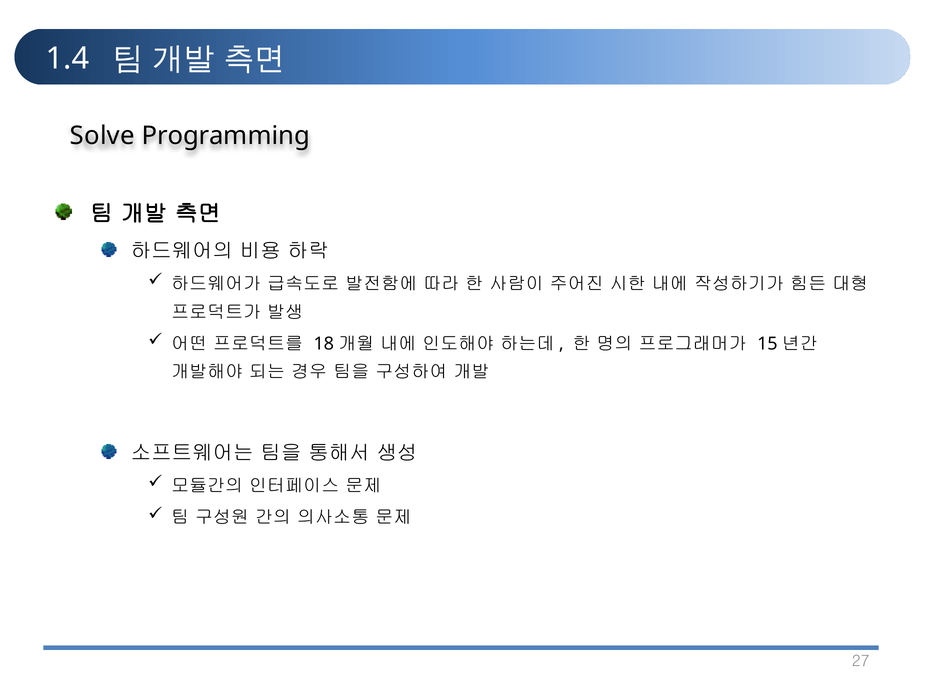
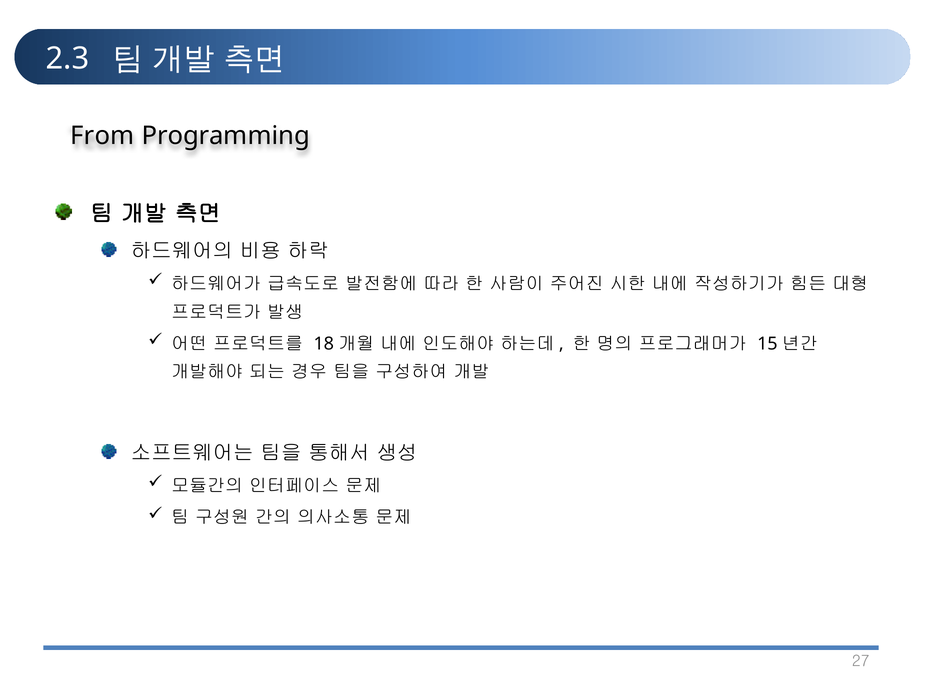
1.4: 1.4 -> 2.3
Solve: Solve -> From
